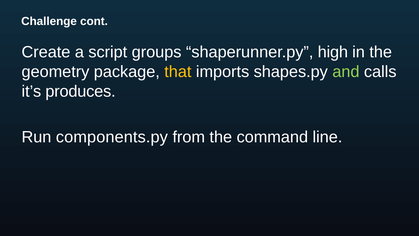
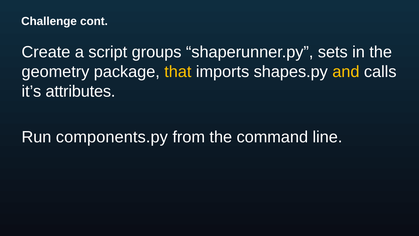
high: high -> sets
and colour: light green -> yellow
produces: produces -> attributes
